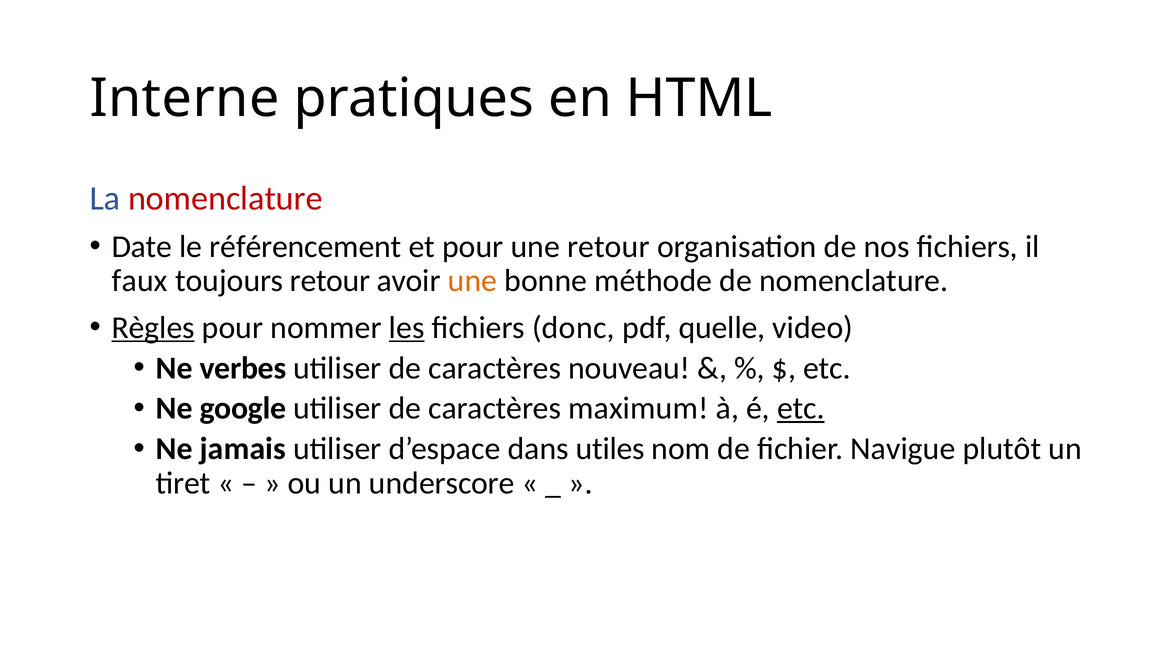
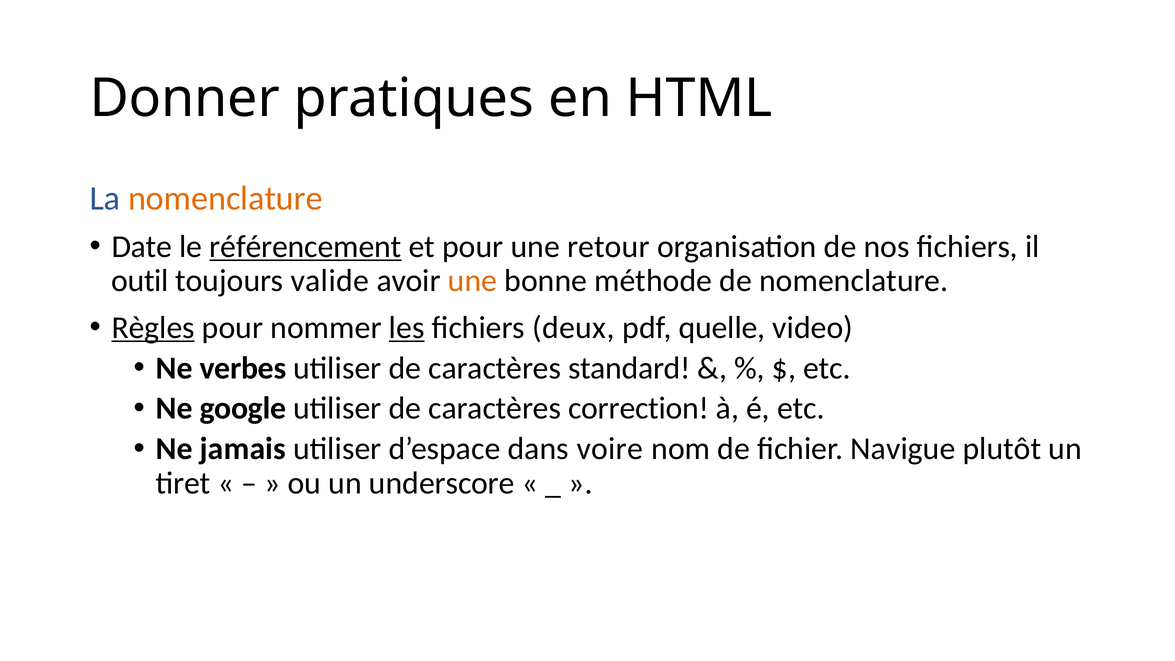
Interne: Interne -> Donner
nomenclature at (225, 199) colour: red -> orange
référencement underline: none -> present
faux: faux -> outil
toujours retour: retour -> valide
donc: donc -> deux
nouveau: nouveau -> standard
maximum: maximum -> correction
etc at (801, 408) underline: present -> none
utiles: utiles -> voire
